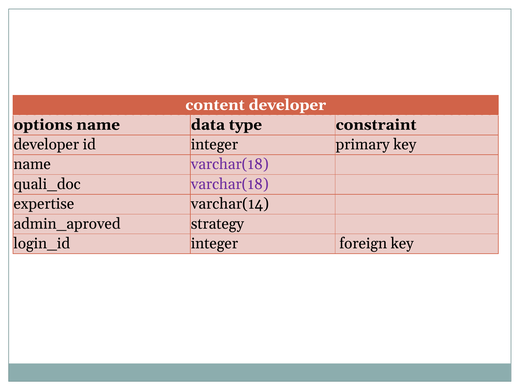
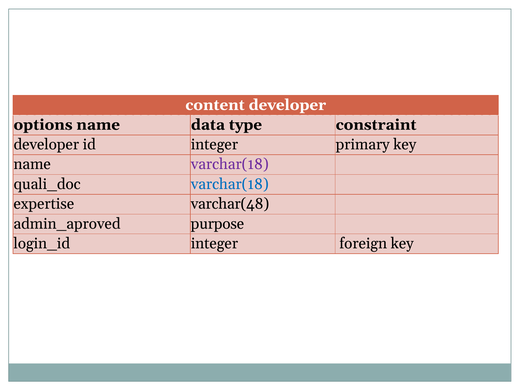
varchar(18 at (230, 184) colour: purple -> blue
varchar(14: varchar(14 -> varchar(48
strategy: strategy -> purpose
